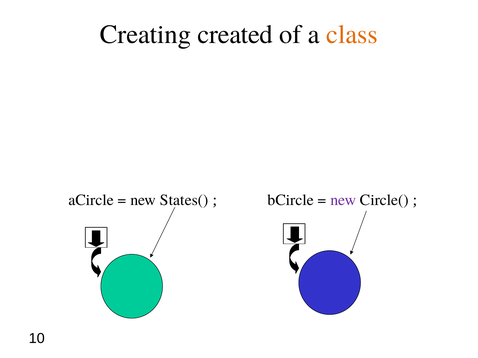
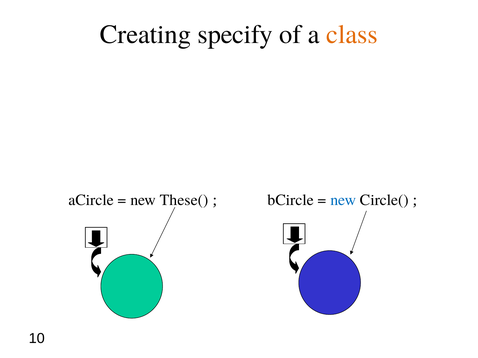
Creating created: created -> specify
States(: States( -> These(
new at (343, 200) colour: purple -> blue
